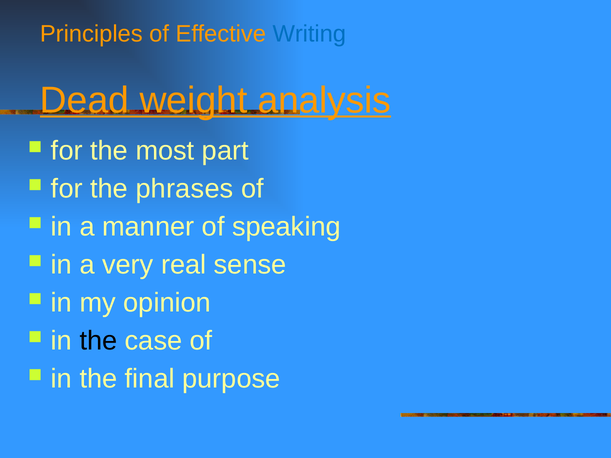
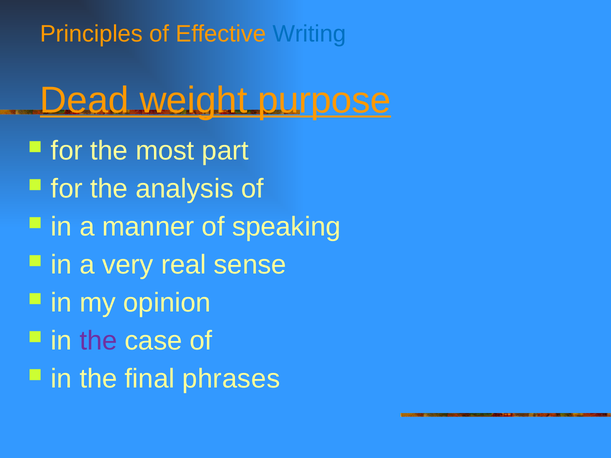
analysis: analysis -> purpose
phrases: phrases -> analysis
the at (98, 341) colour: black -> purple
purpose: purpose -> phrases
